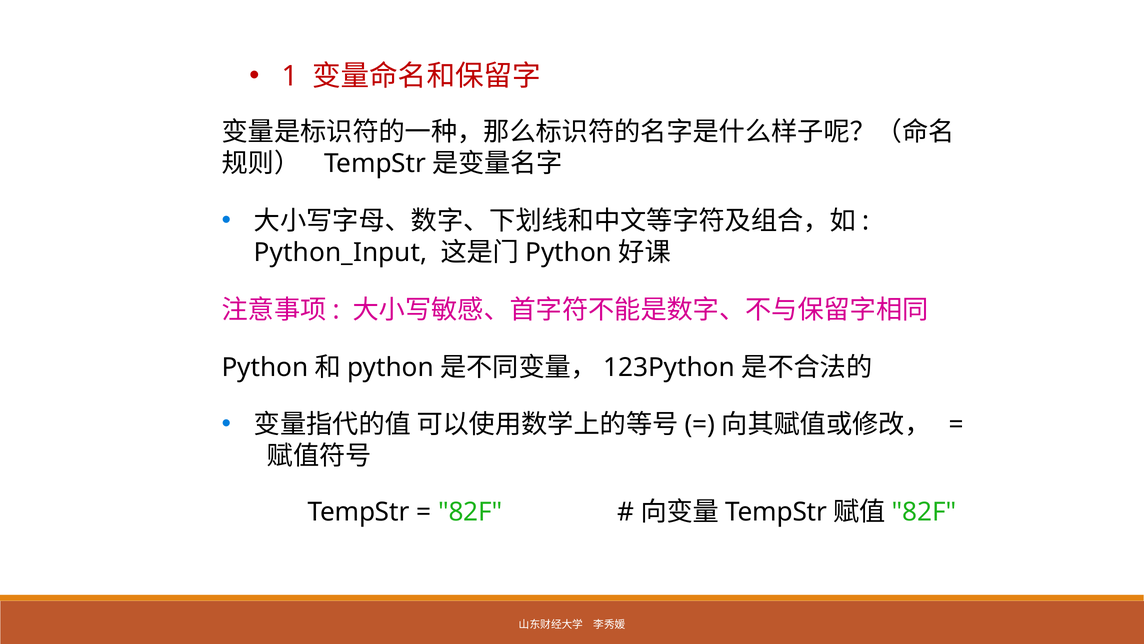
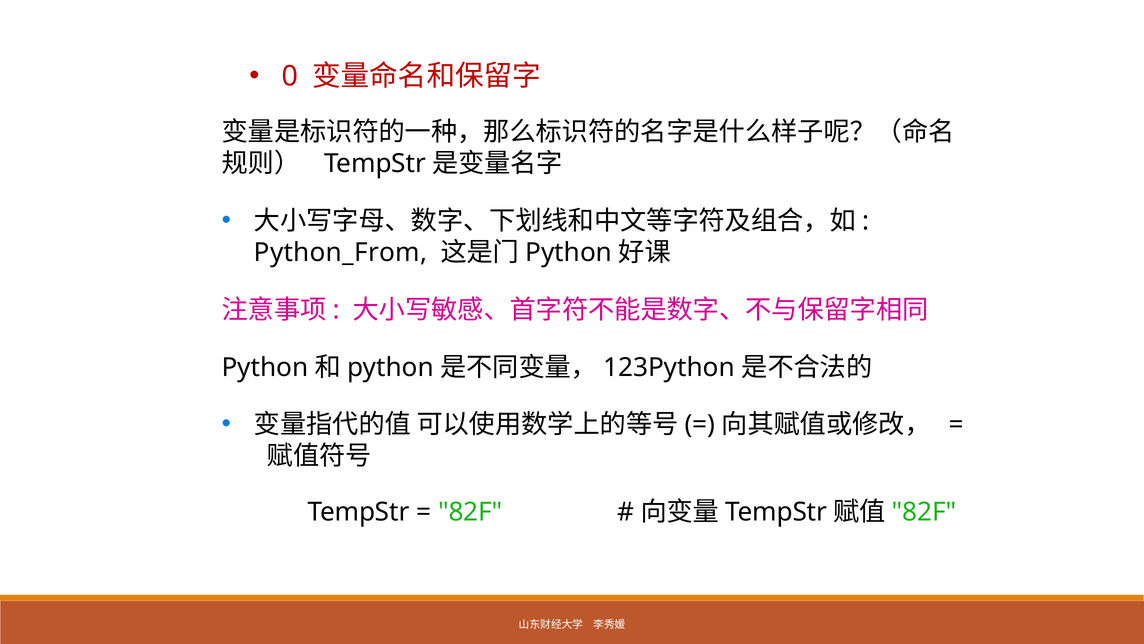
1: 1 -> 0
Python_Input: Python_Input -> Python_From
